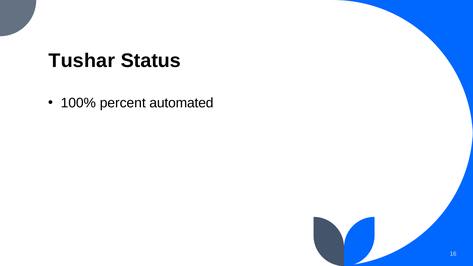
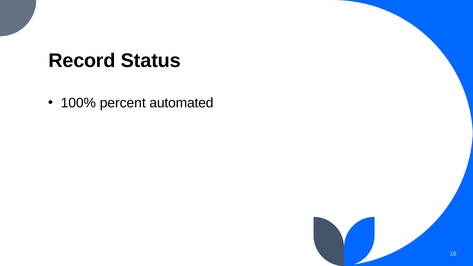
Tushar: Tushar -> Record
